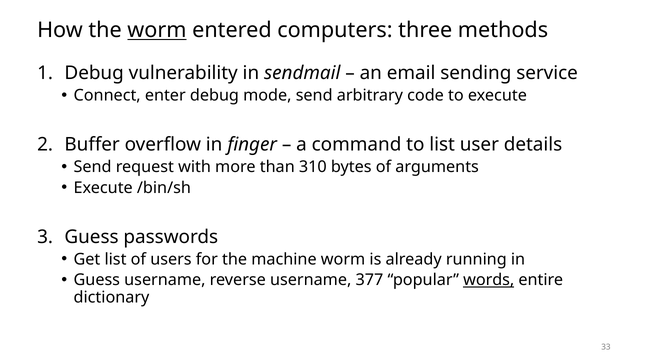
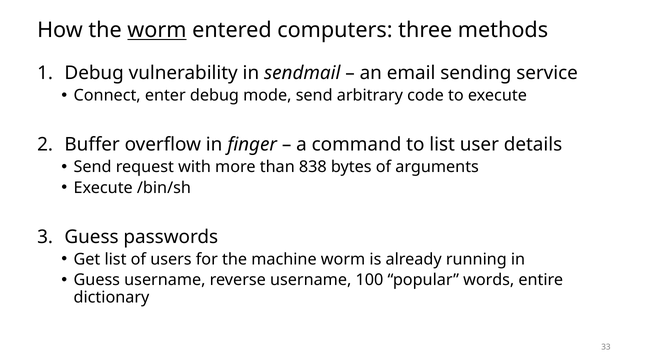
310: 310 -> 838
377: 377 -> 100
words underline: present -> none
